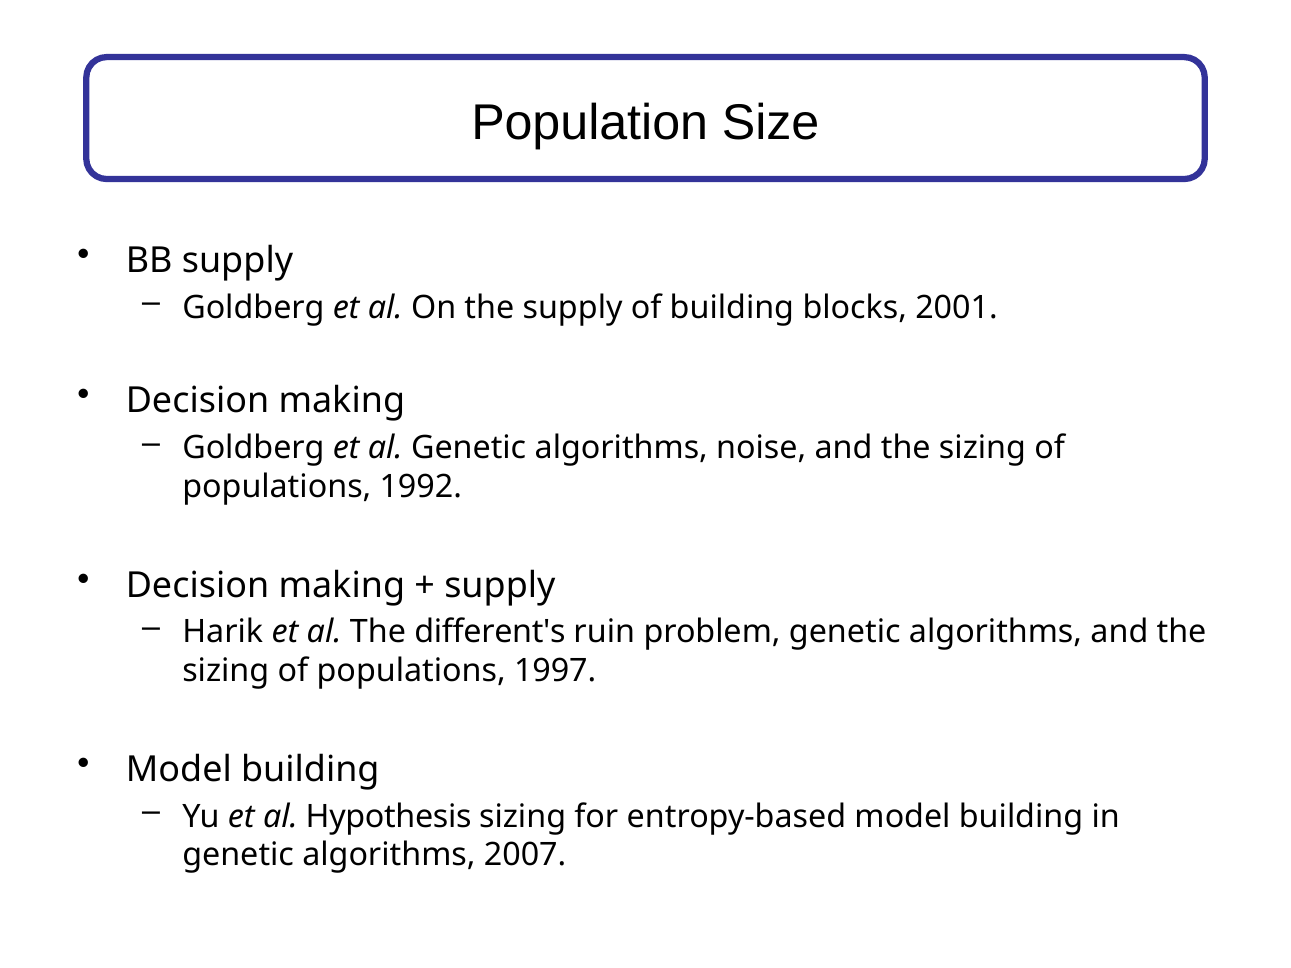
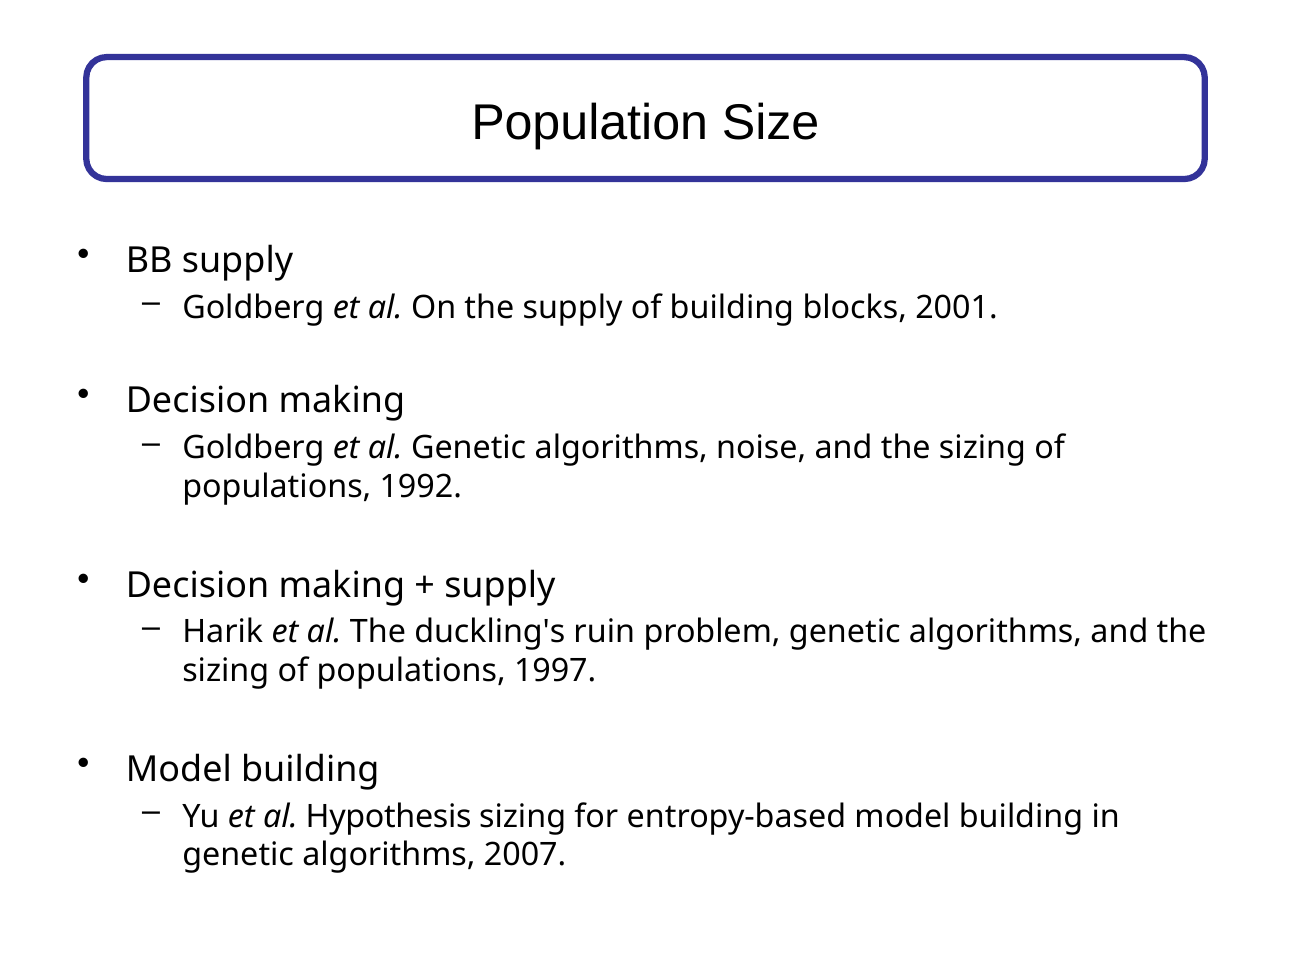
different's: different's -> duckling's
